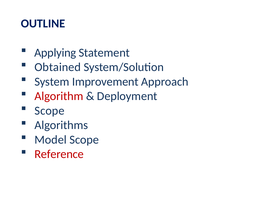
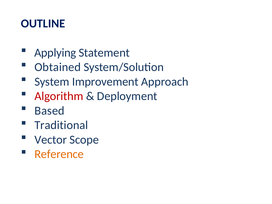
Scope at (50, 111): Scope -> Based
Algorithms: Algorithms -> Traditional
Model: Model -> Vector
Reference colour: red -> orange
